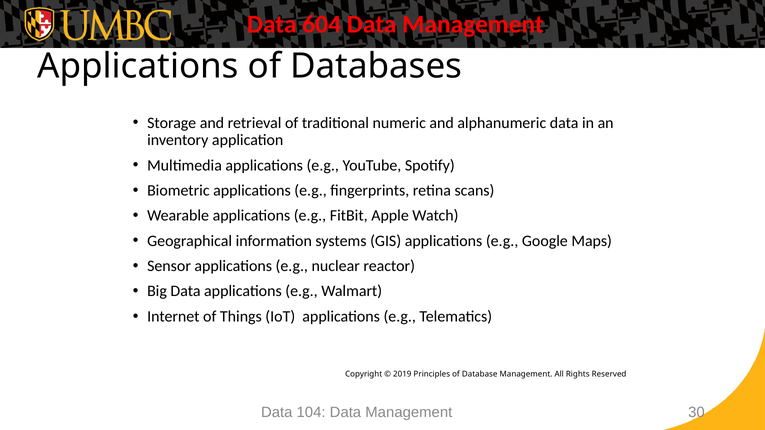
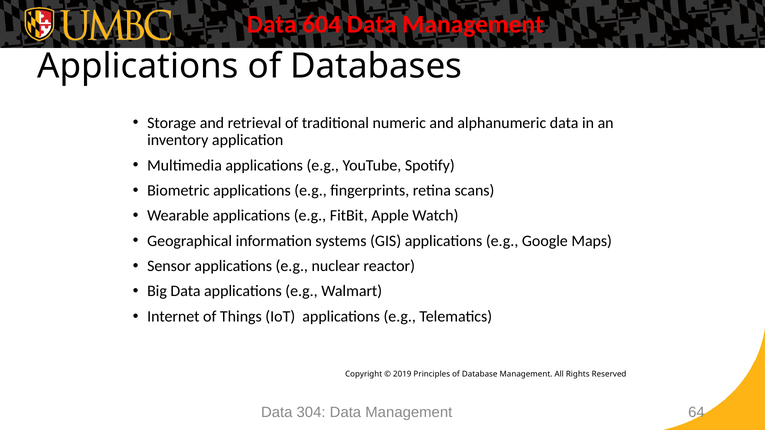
104: 104 -> 304
30: 30 -> 64
